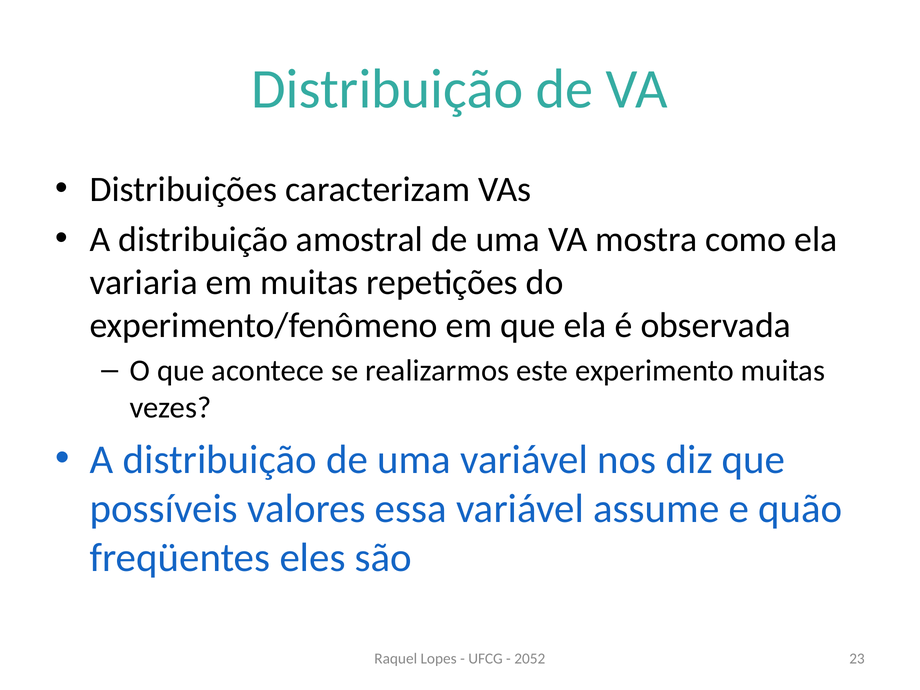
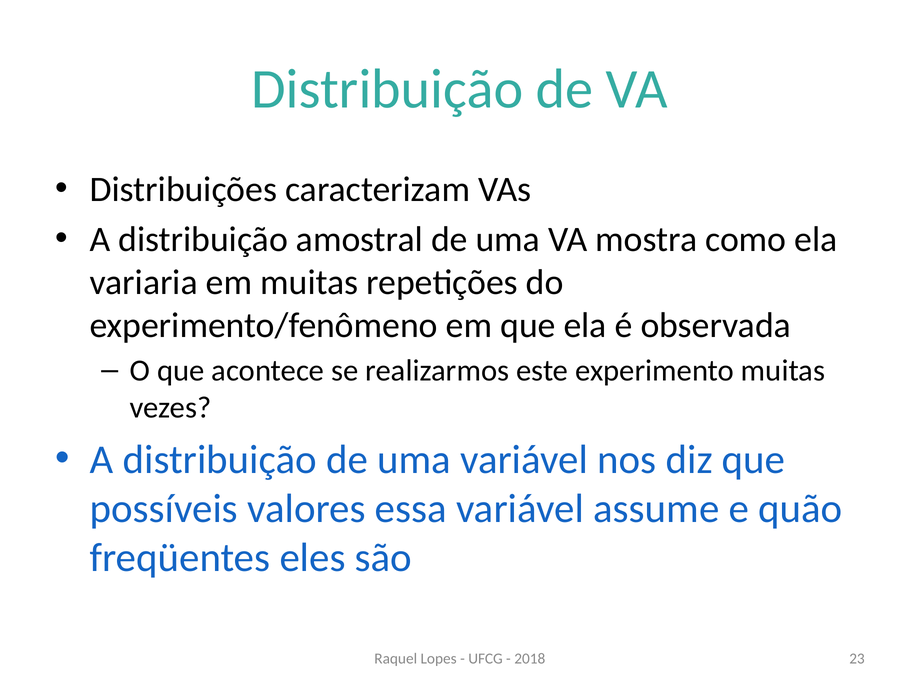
2052: 2052 -> 2018
